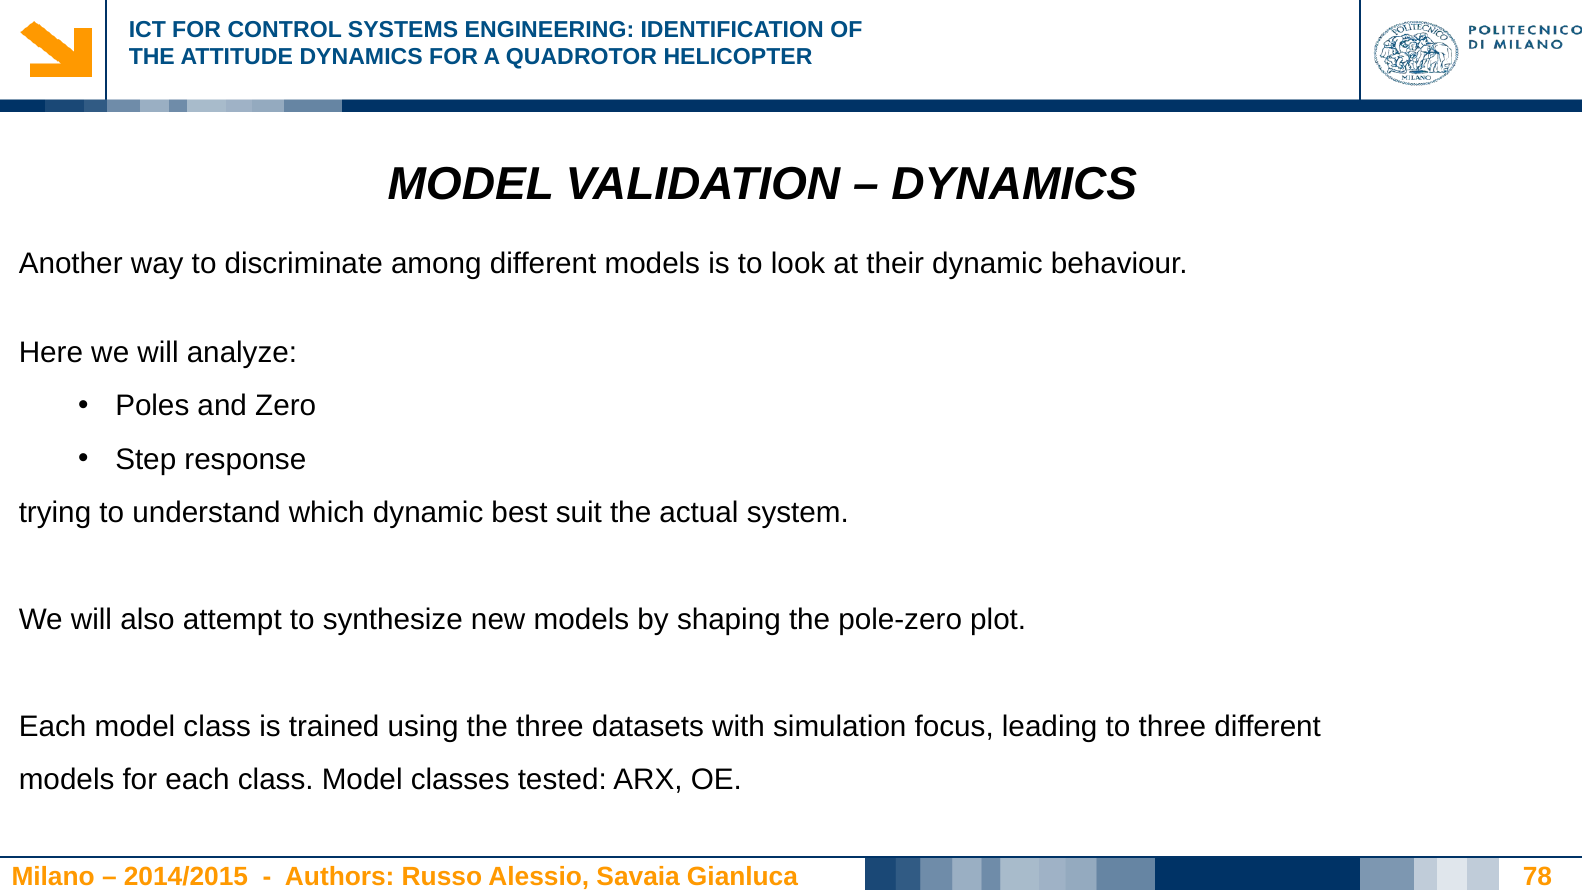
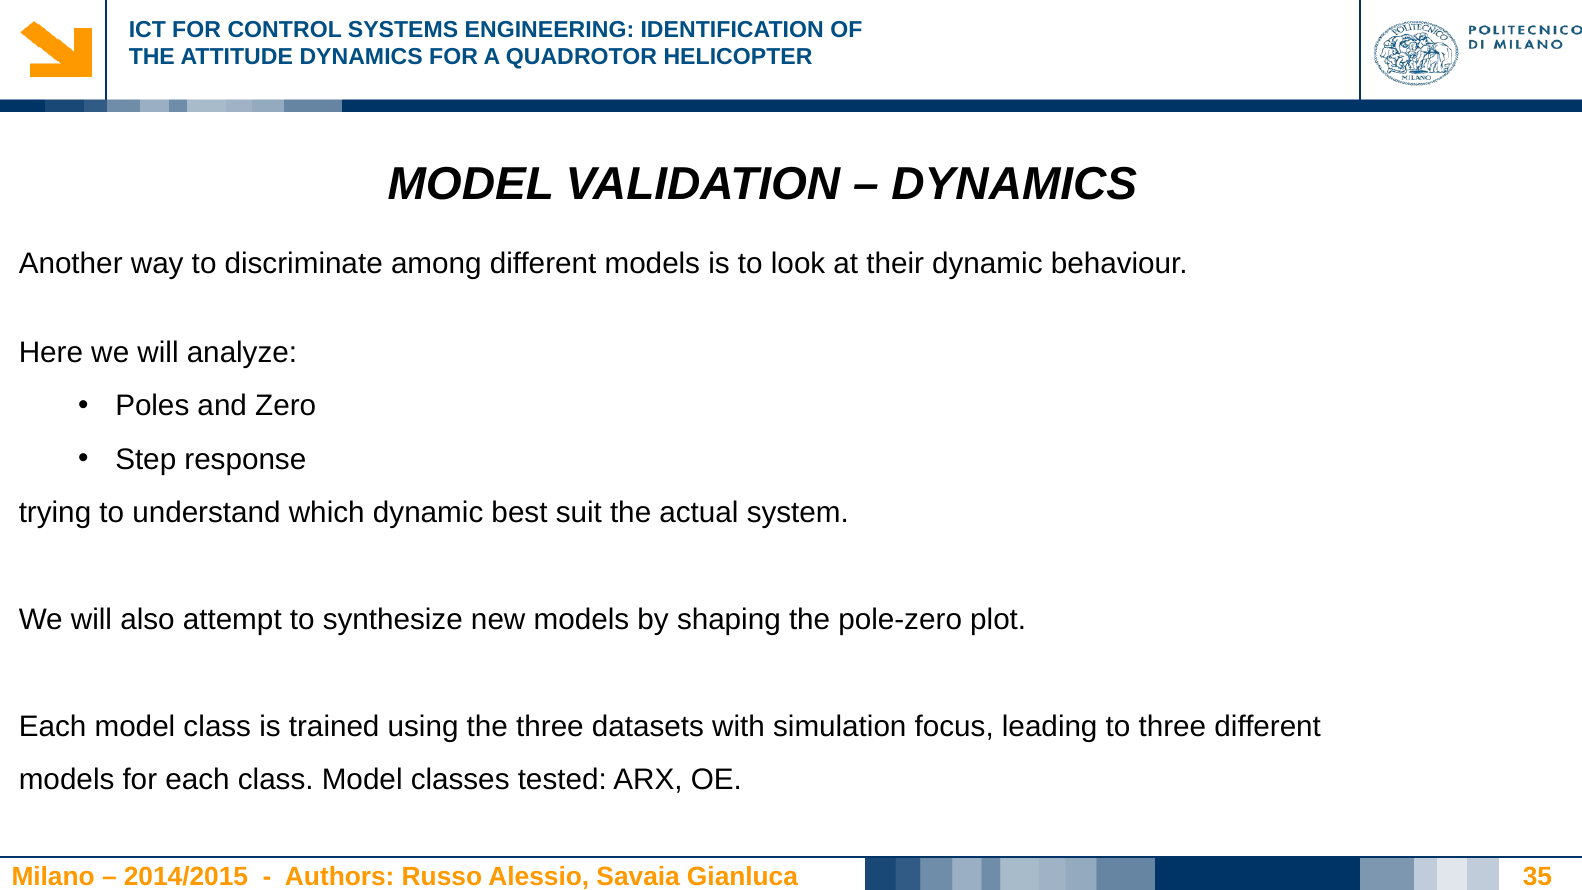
78: 78 -> 35
